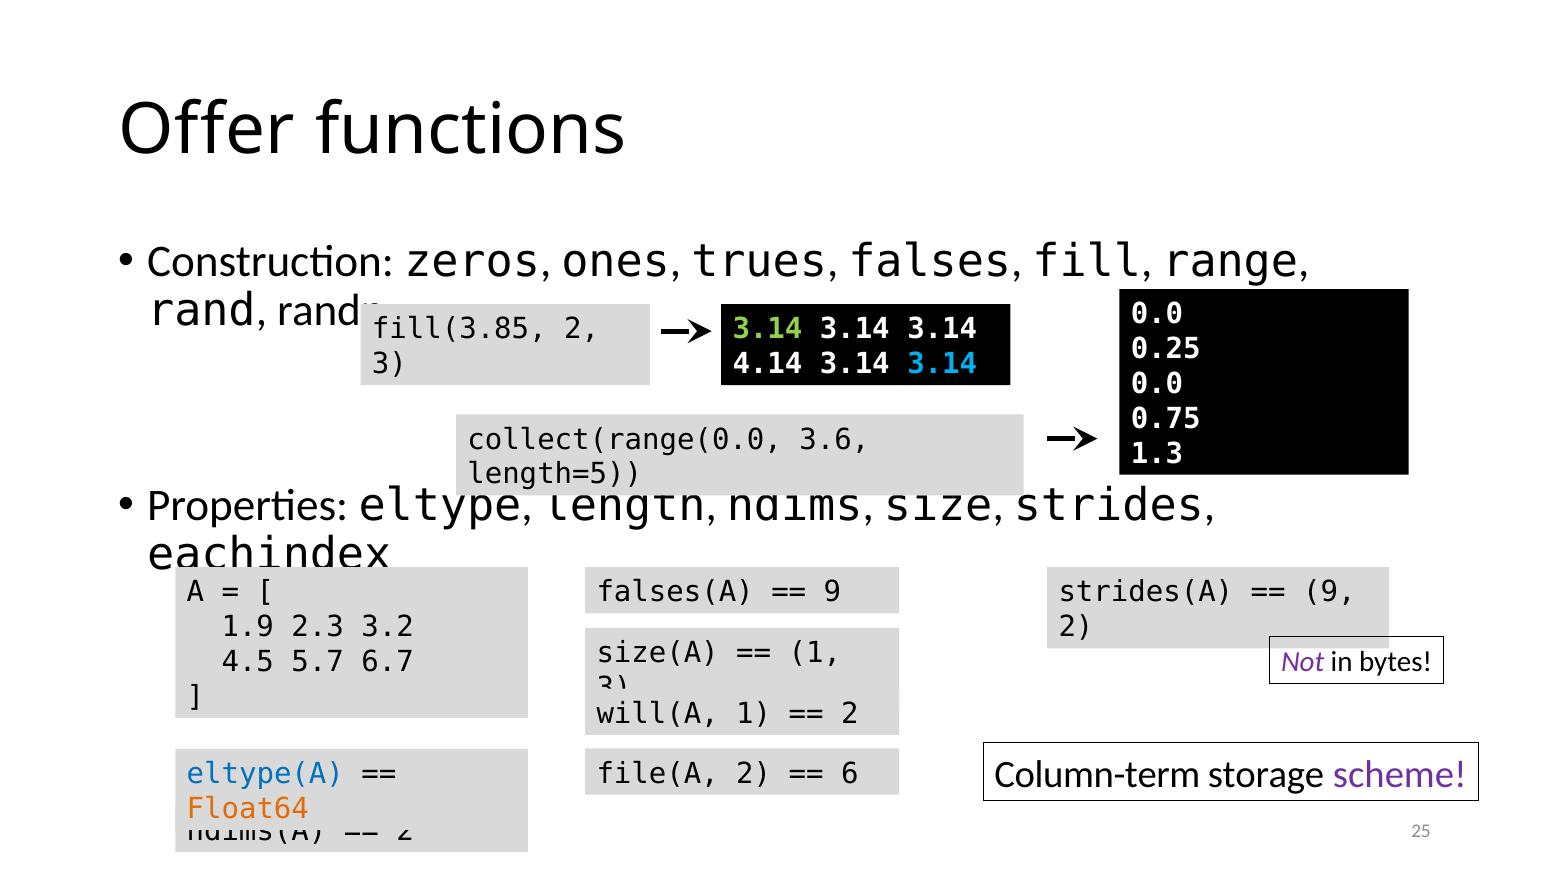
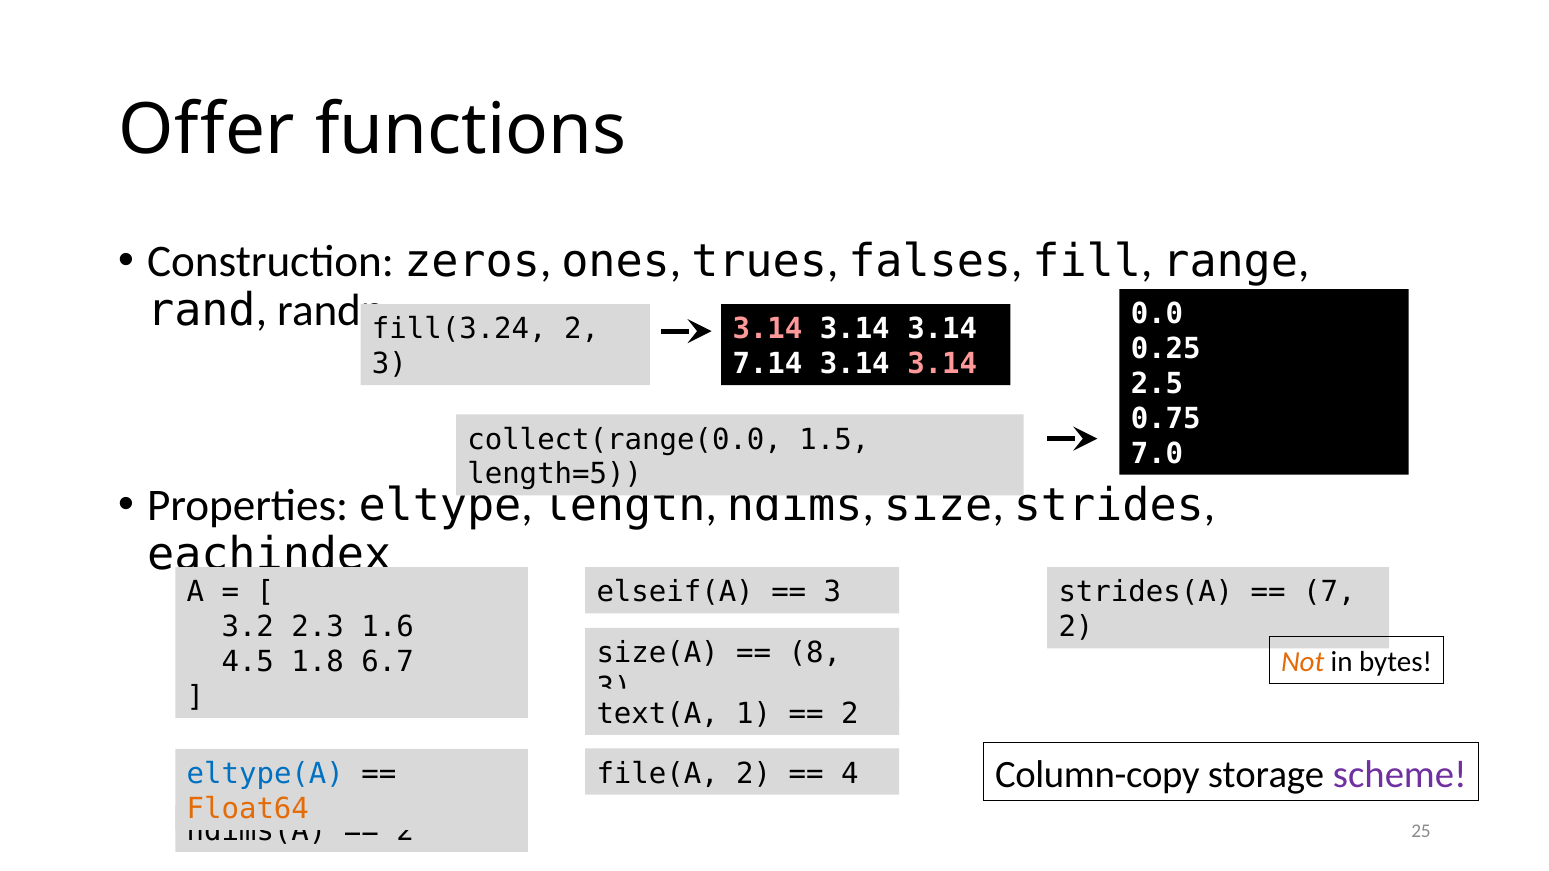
fill(3.85: fill(3.85 -> fill(3.24
3.14 at (767, 329) colour: light green -> pink
4.14: 4.14 -> 7.14
3.14 at (942, 364) colour: light blue -> pink
0.0 at (1157, 384): 0.0 -> 2.5
3.6: 3.6 -> 1.5
1.3: 1.3 -> 7.0
falses(A: falses(A -> elseif(A
9 at (832, 593): 9 -> 3
9 at (1329, 593): 9 -> 7
1.9: 1.9 -> 3.2
3.2: 3.2 -> 1.6
1 at (815, 653): 1 -> 8
5.7: 5.7 -> 1.8
Not colour: purple -> orange
will(A: will(A -> text(A
Column-term: Column-term -> Column-copy
6: 6 -> 4
